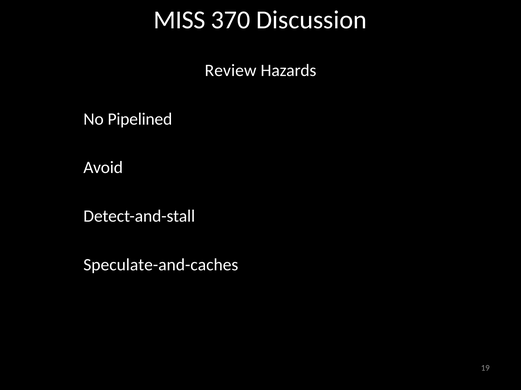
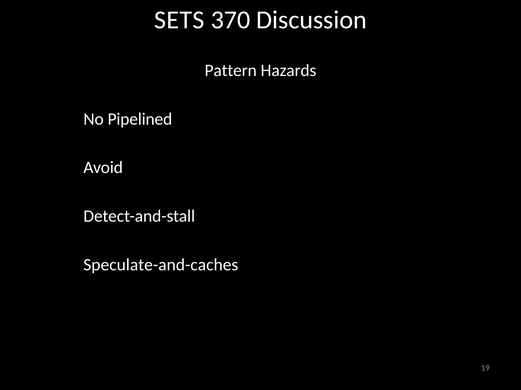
MISS: MISS -> SETS
Review: Review -> Pattern
